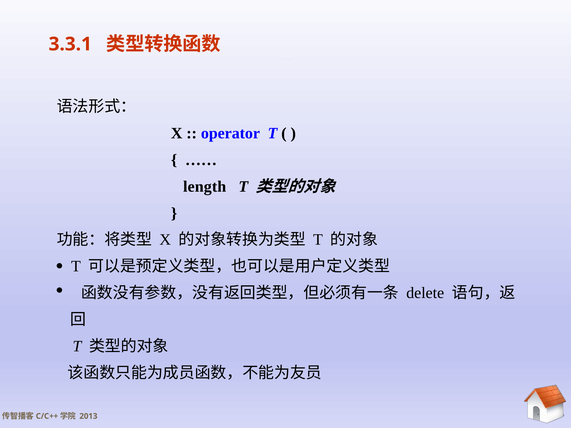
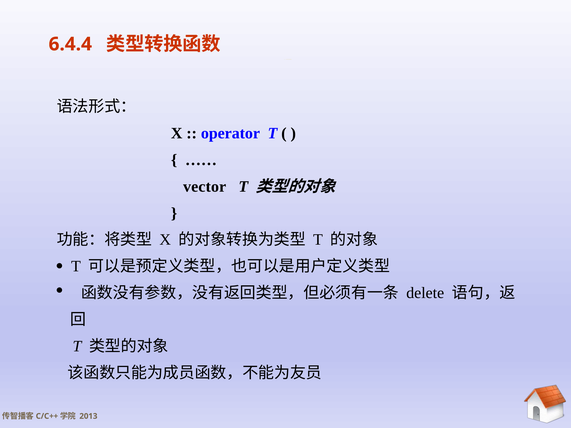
3.3.1: 3.3.1 -> 6.4.4
length: length -> vector
